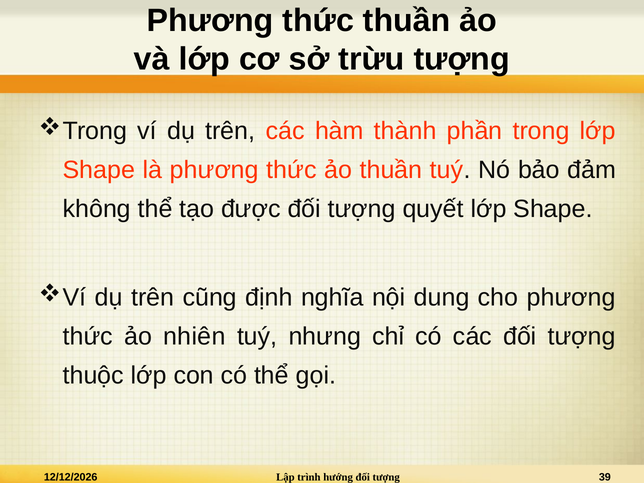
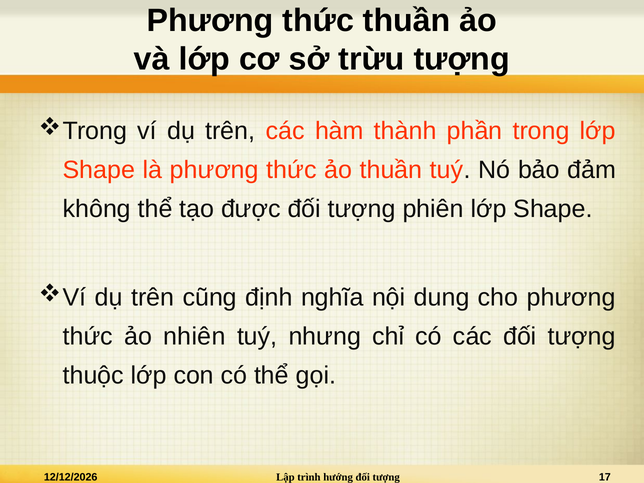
quyết: quyết -> phiên
39: 39 -> 17
